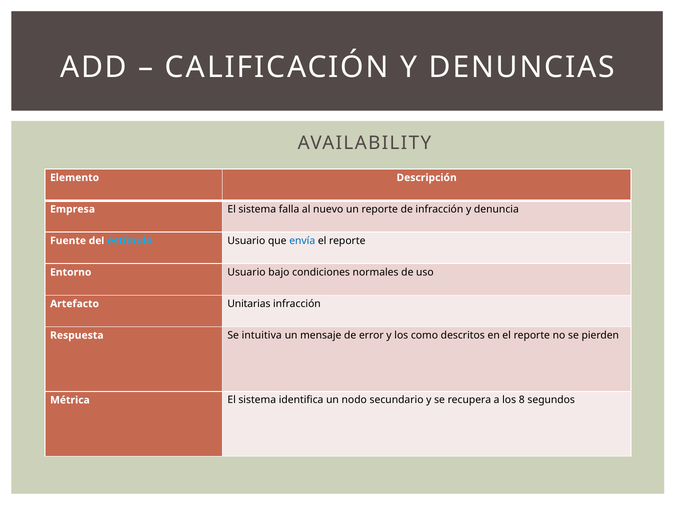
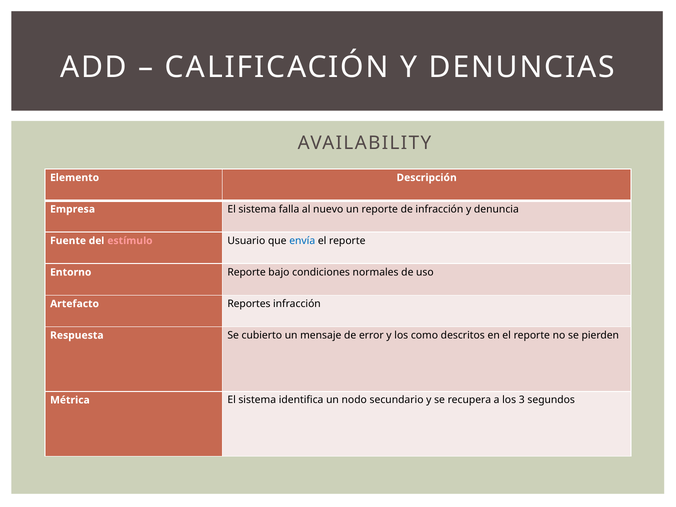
estímulo colour: light blue -> pink
Entorno Usuario: Usuario -> Reporte
Unitarias: Unitarias -> Reportes
intuitiva: intuitiva -> cubierto
8: 8 -> 3
